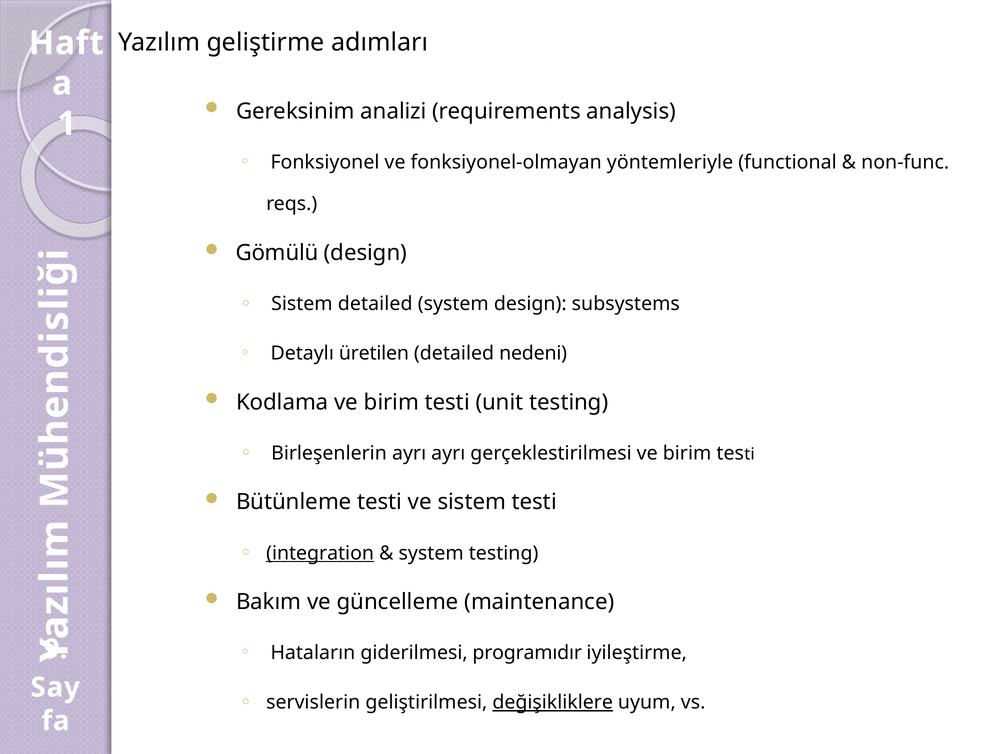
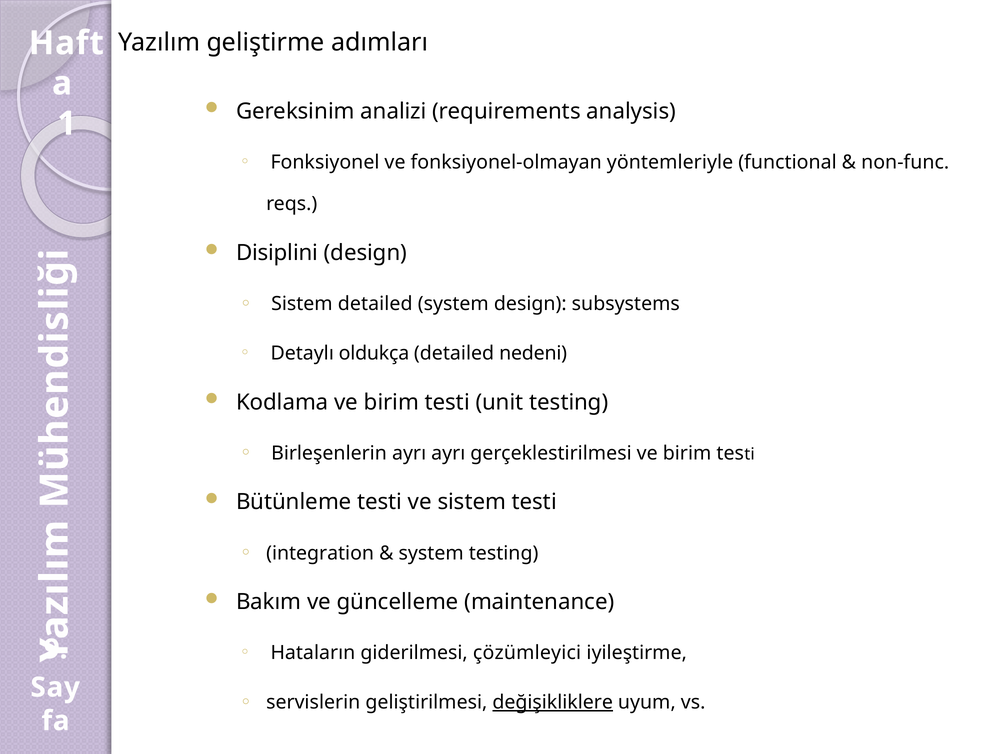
Gömülü: Gömülü -> Disiplini
üretilen: üretilen -> oldukça
integration underline: present -> none
programıdır: programıdır -> çözümleyici
